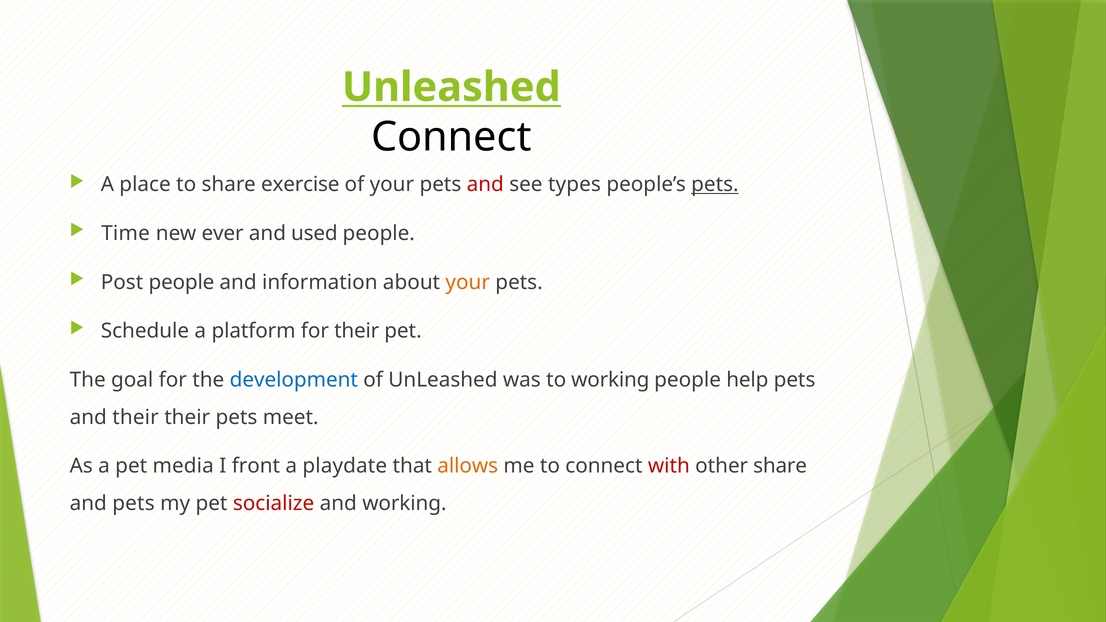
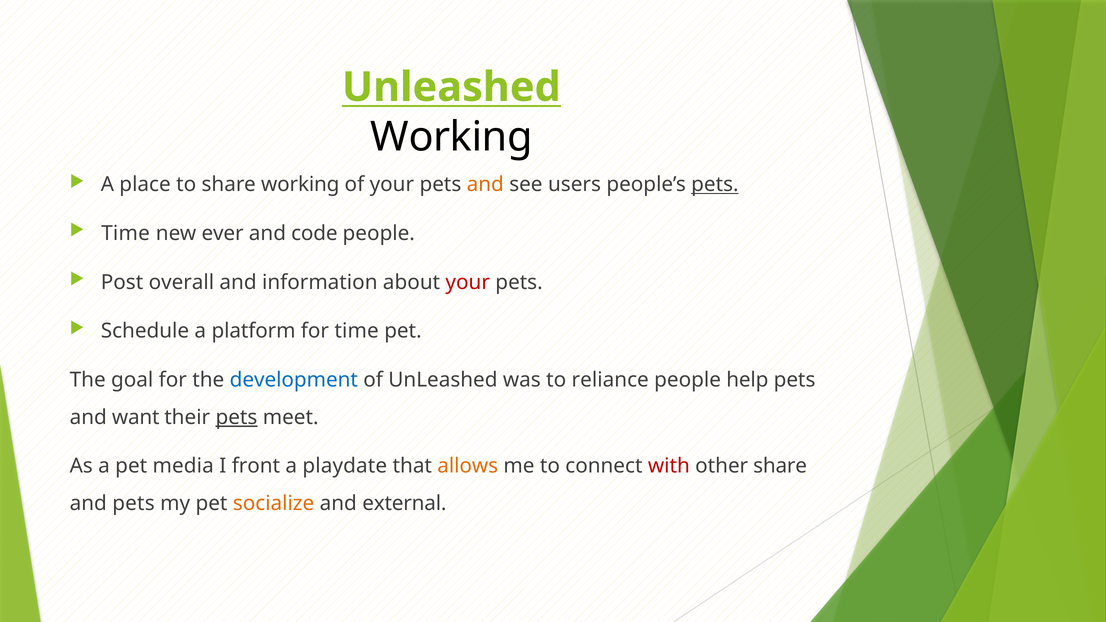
Connect at (451, 137): Connect -> Working
share exercise: exercise -> working
and at (485, 185) colour: red -> orange
types: types -> users
used: used -> code
Post people: people -> overall
your at (468, 282) colour: orange -> red
for their: their -> time
to working: working -> reliance
and their: their -> want
pets at (236, 417) underline: none -> present
socialize colour: red -> orange
and working: working -> external
